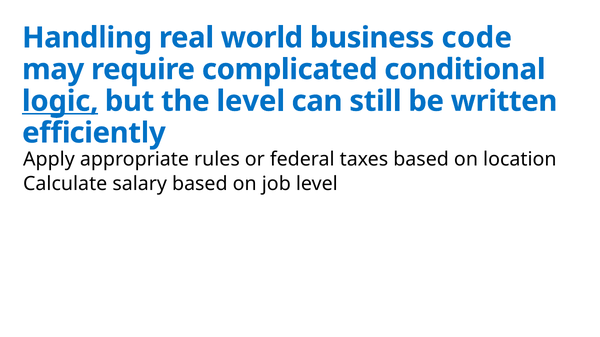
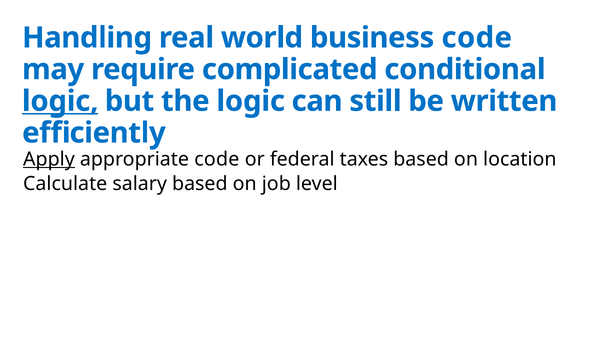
the level: level -> logic
Apply underline: none -> present
appropriate rules: rules -> code
